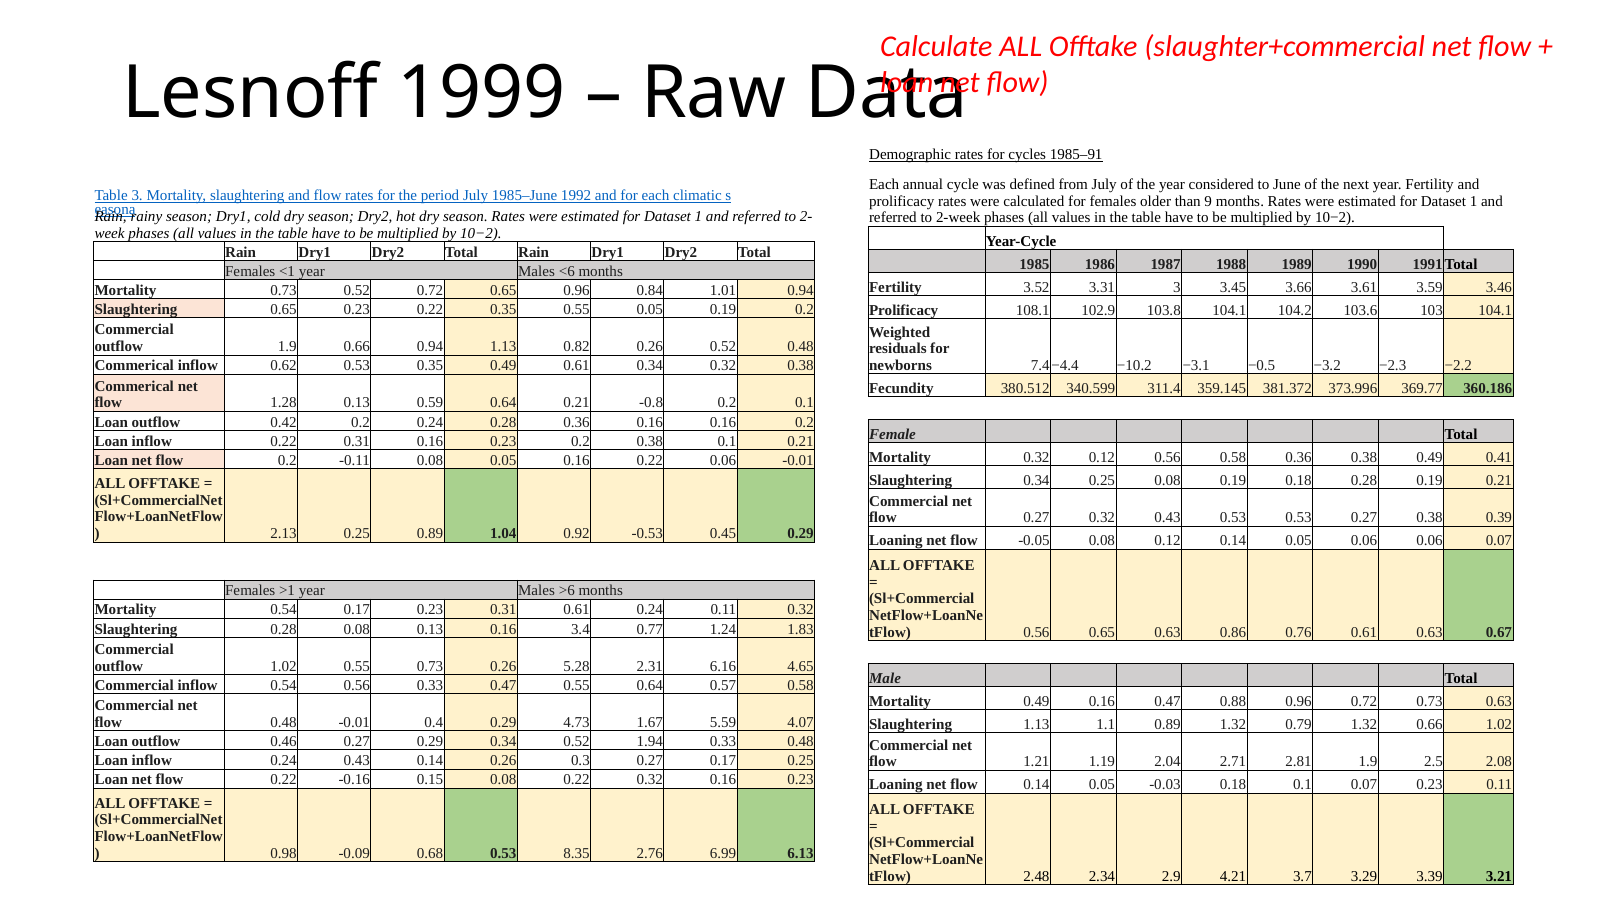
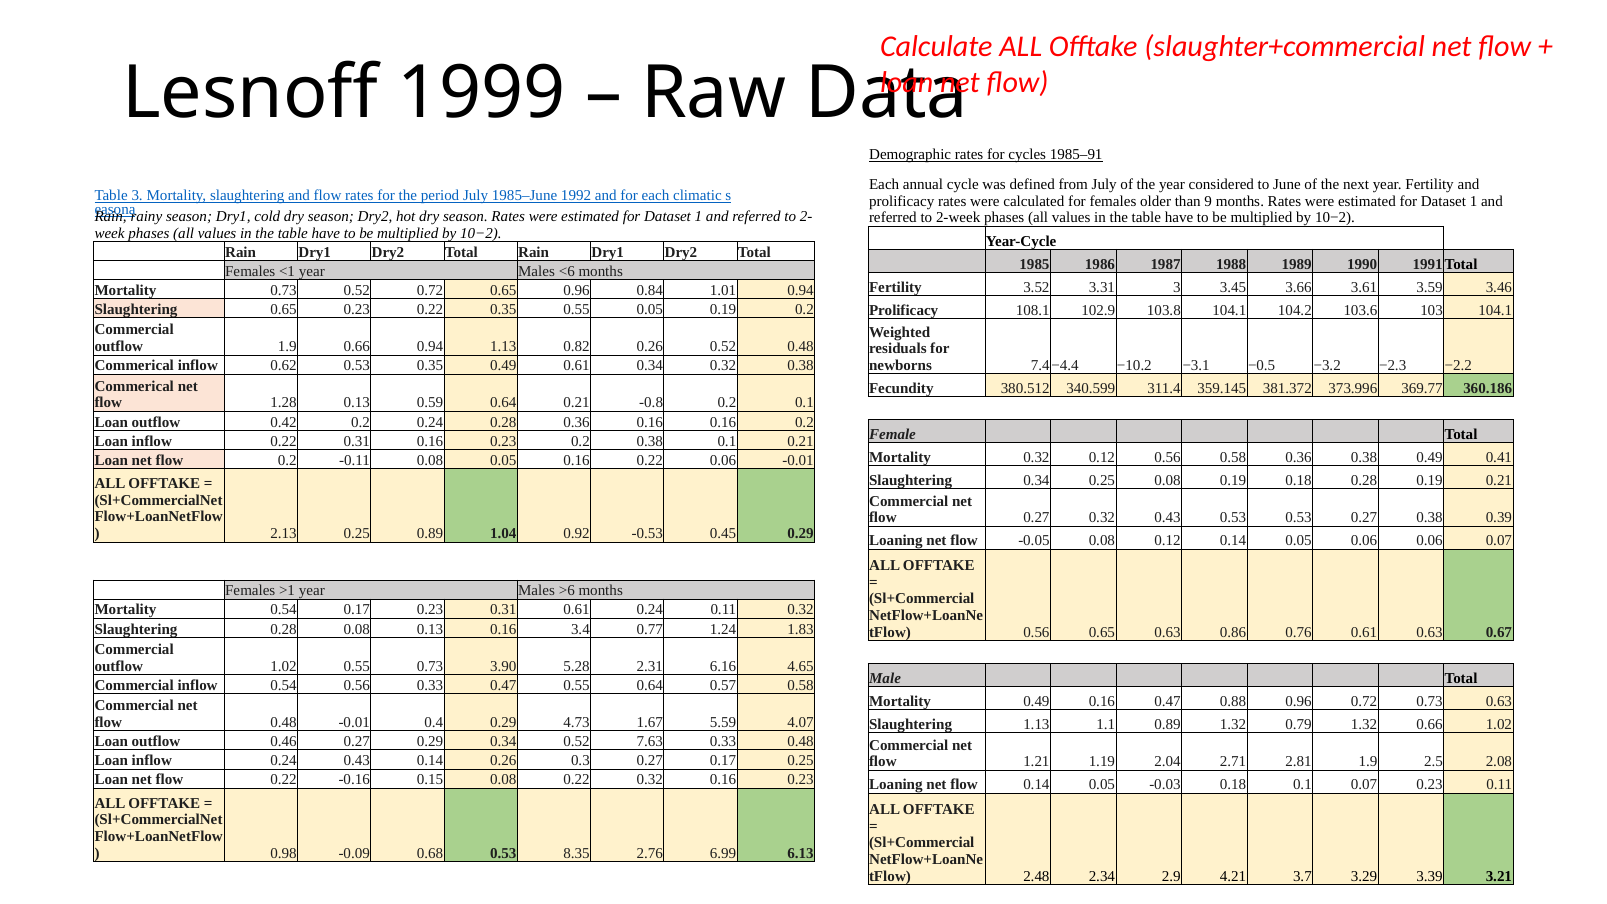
0.73 0.26: 0.26 -> 3.90
1.94: 1.94 -> 7.63
